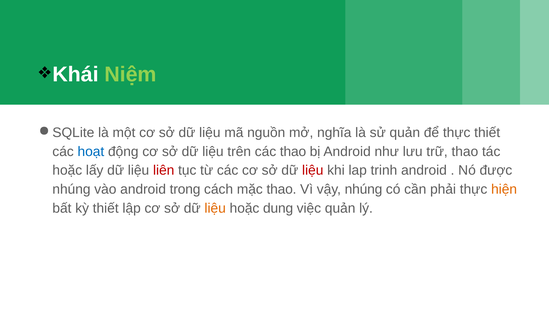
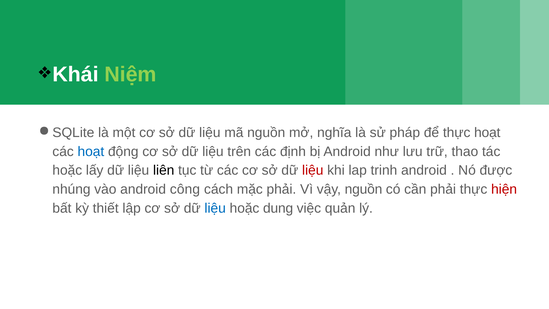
sử quản: quản -> pháp
thực thiết: thiết -> hoạt
các thao: thao -> định
liên colour: red -> black
trong: trong -> công
mặc thao: thao -> phải
vậy nhúng: nhúng -> nguồn
hiện colour: orange -> red
liệu at (215, 208) colour: orange -> blue
